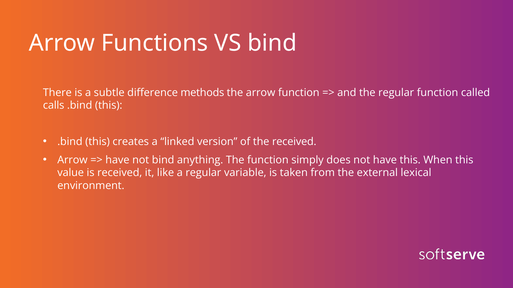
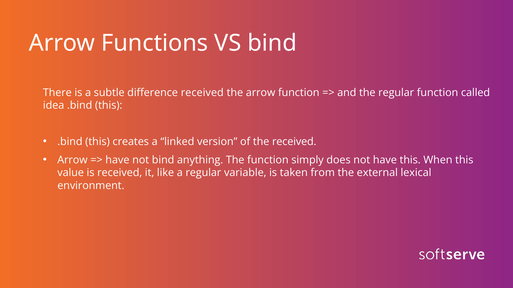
difference methods: methods -> received
calls: calls -> idea
